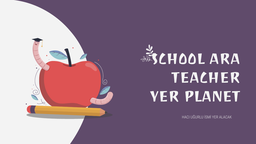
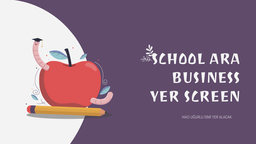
TEACHER: TEACHER -> BUSINESS
PLANET: PLANET -> SCREEN
